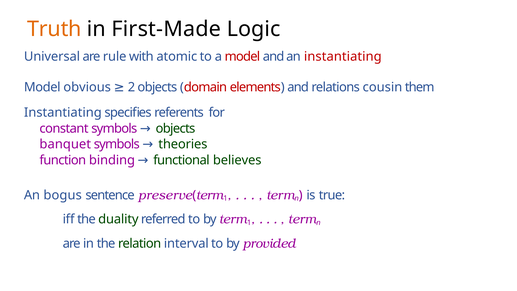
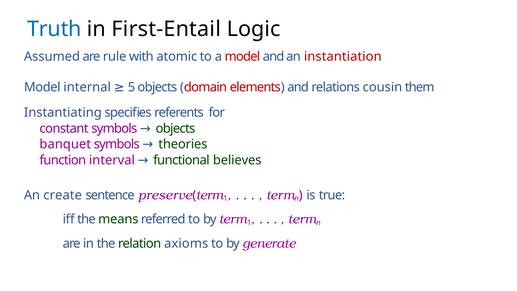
Truth colour: orange -> blue
First-Made: First-Made -> First-Entail
Universal: Universal -> Assumed
an instantiating: instantiating -> instantiation
obvious: obvious -> internal
2: 2 -> 5
binding: binding -> interval
bogus: bogus -> create
duality: duality -> means
interval: interval -> axioms
provided: provided -> generate
